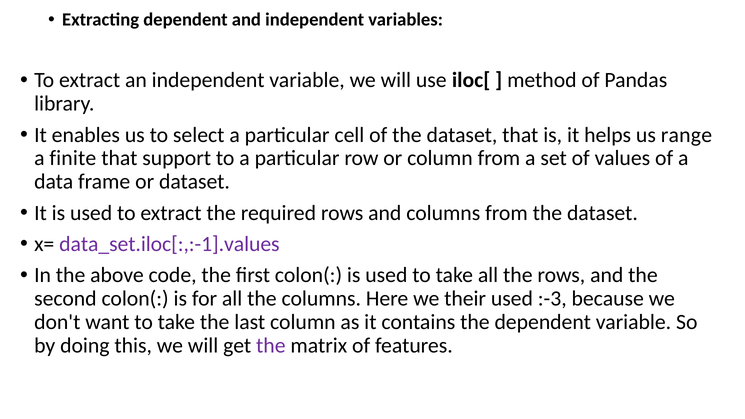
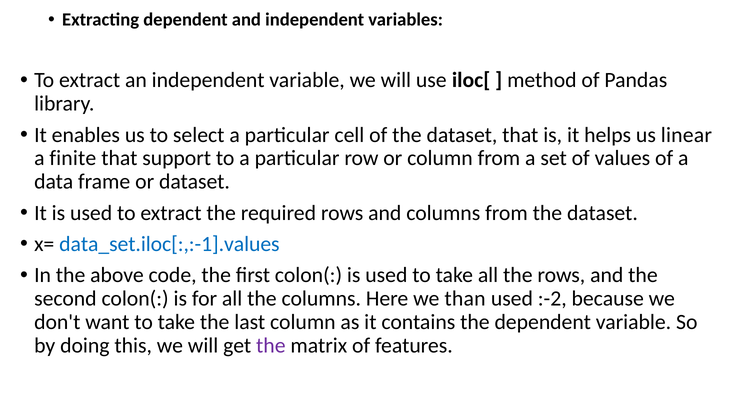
range: range -> linear
data_set.iloc[:,:-1].values colour: purple -> blue
their: their -> than
:-3: :-3 -> :-2
